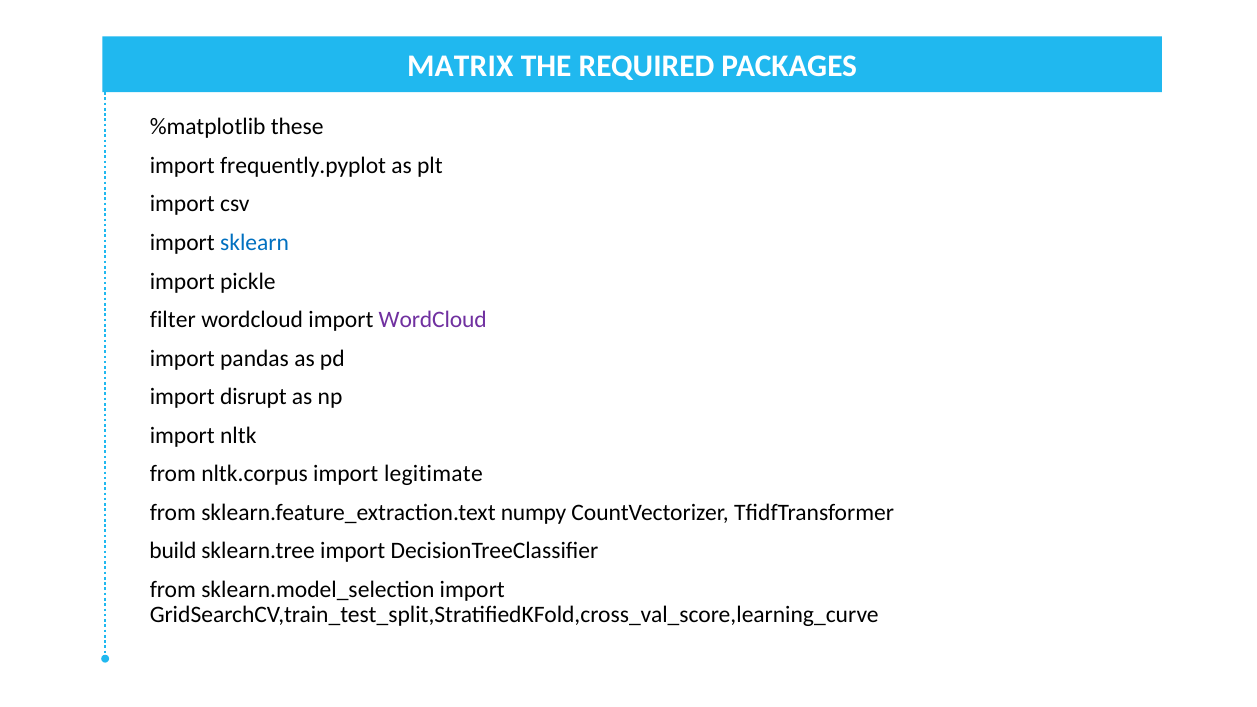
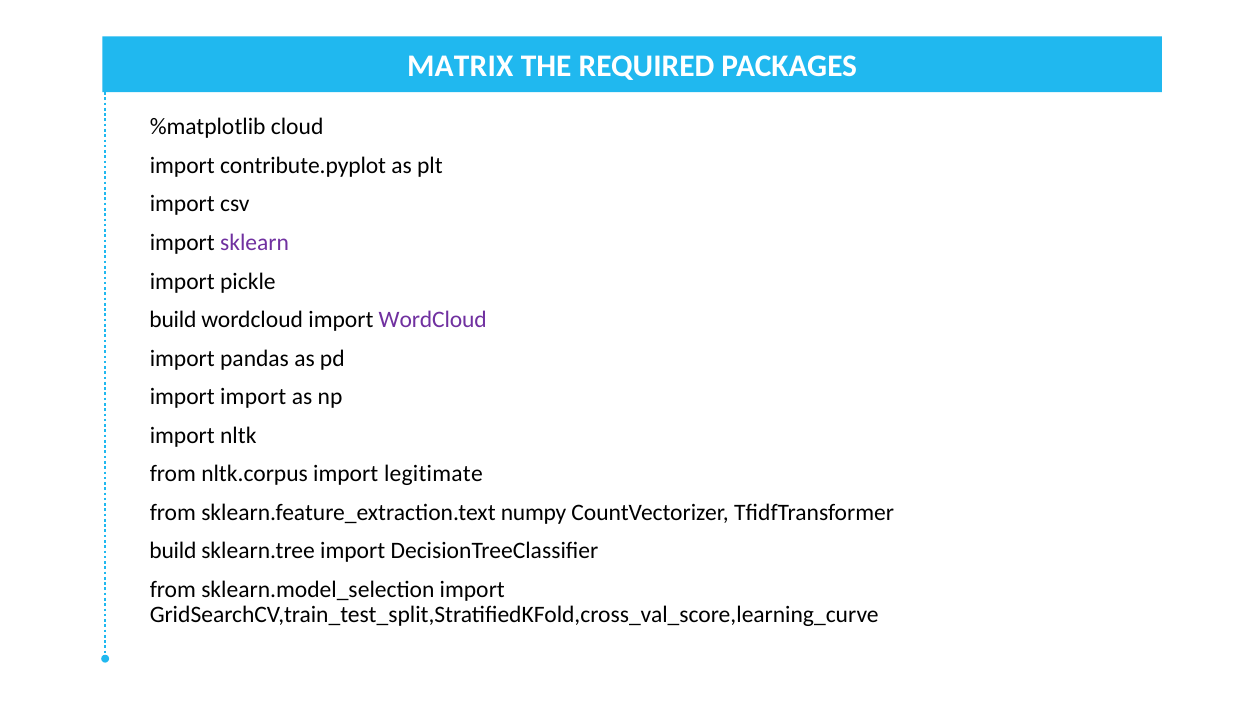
these: these -> cloud
frequently.pyplot: frequently.pyplot -> contribute.pyplot
sklearn colour: blue -> purple
filter at (173, 320): filter -> build
import disrupt: disrupt -> import
